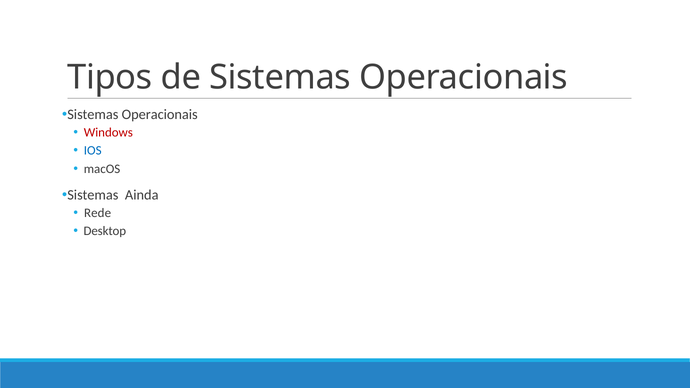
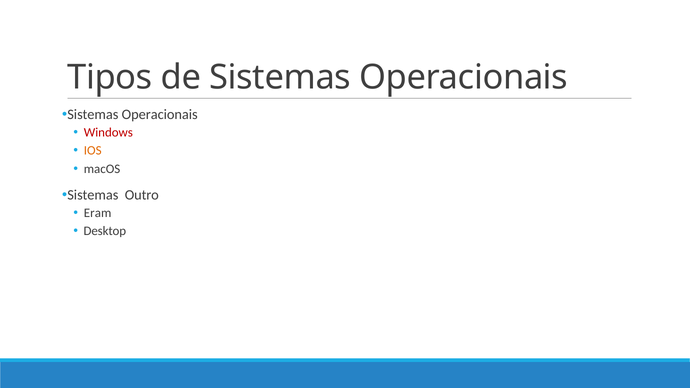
IOS colour: blue -> orange
Ainda: Ainda -> Outro
Rede: Rede -> Eram
